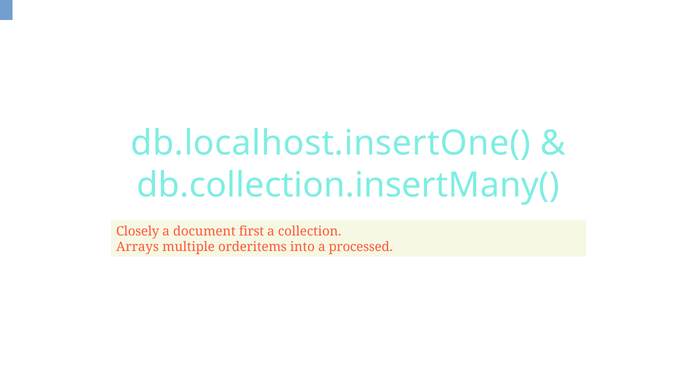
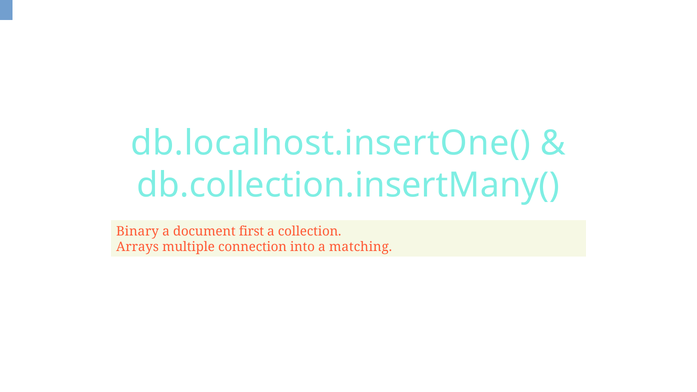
Closely: Closely -> Binary
orderitems: orderitems -> connection
processed: processed -> matching
